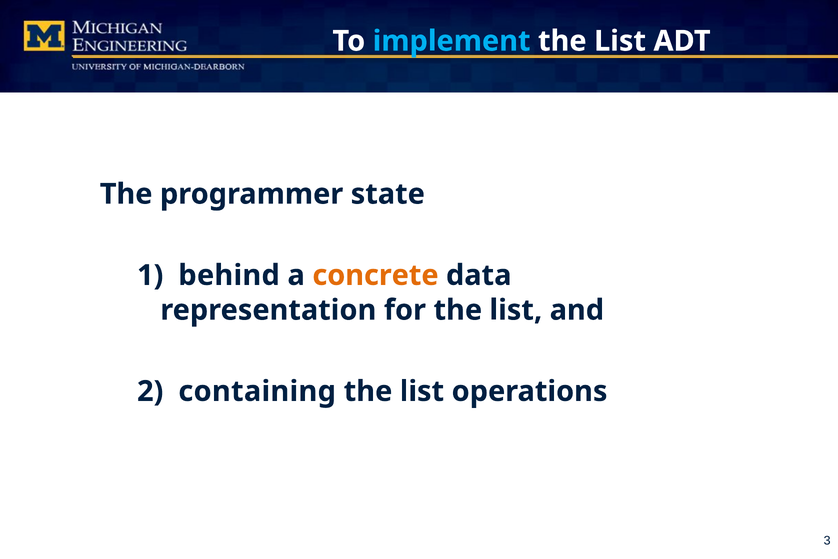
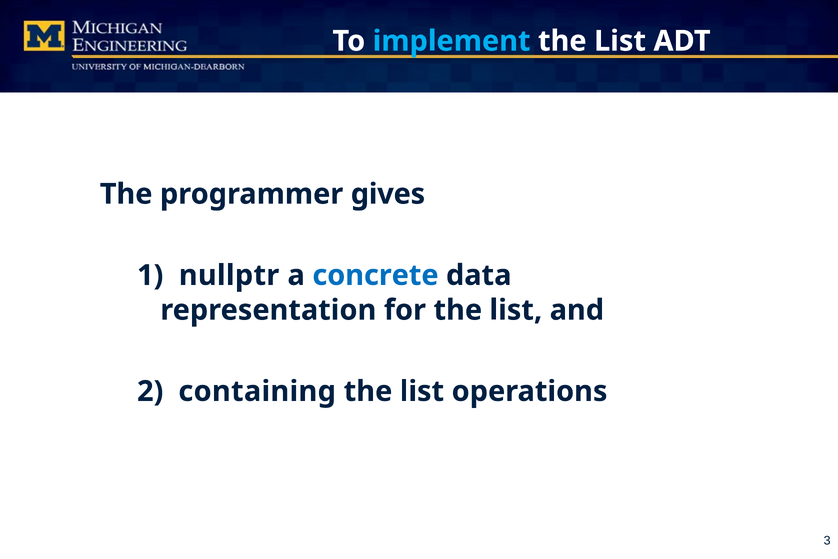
state: state -> gives
behind: behind -> nullptr
concrete colour: orange -> blue
